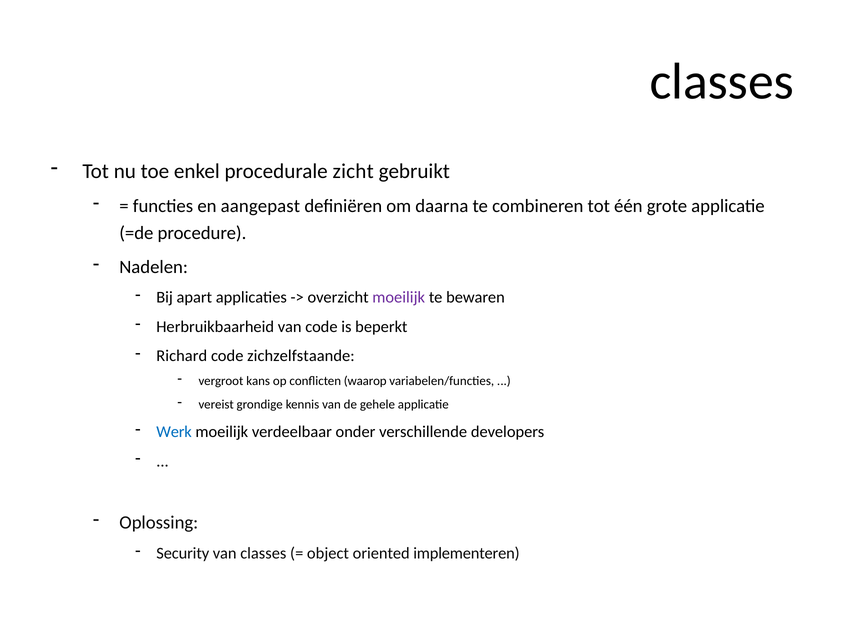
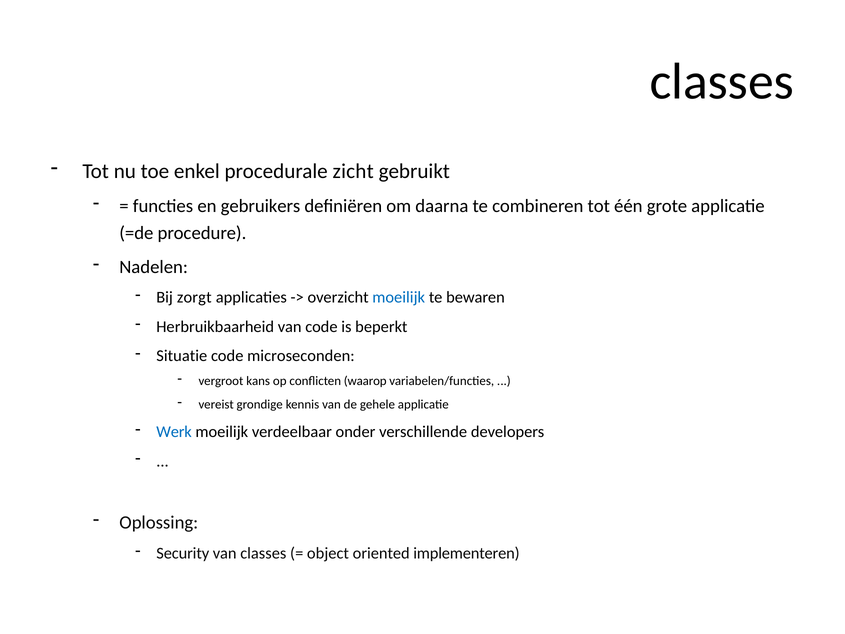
aangepast: aangepast -> gebruikers
apart: apart -> zorgt
moeilijk at (399, 297) colour: purple -> blue
Richard: Richard -> Situatie
zichzelfstaande: zichzelfstaande -> microseconden
